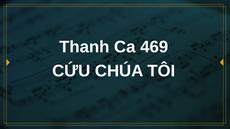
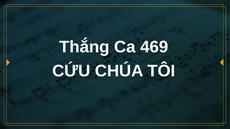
Thanh: Thanh -> Thắng
